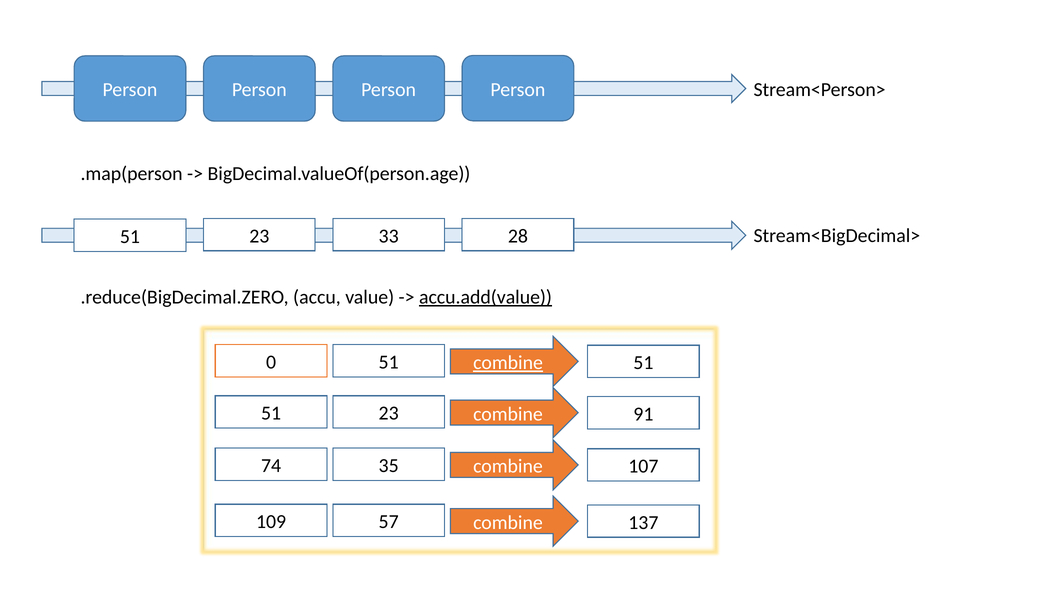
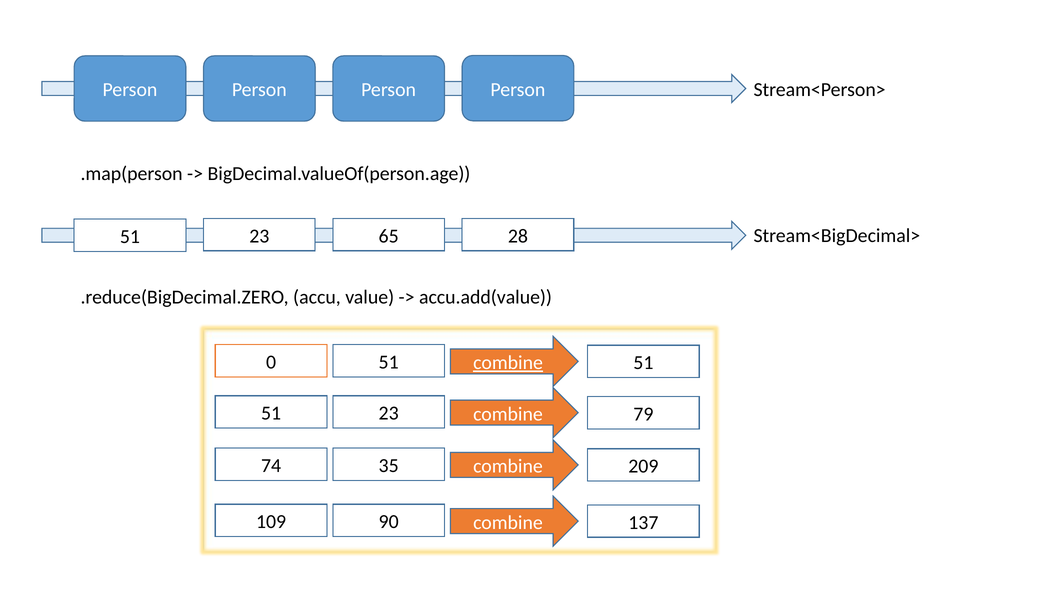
33: 33 -> 65
accu.add(value underline: present -> none
91: 91 -> 79
107: 107 -> 209
57: 57 -> 90
